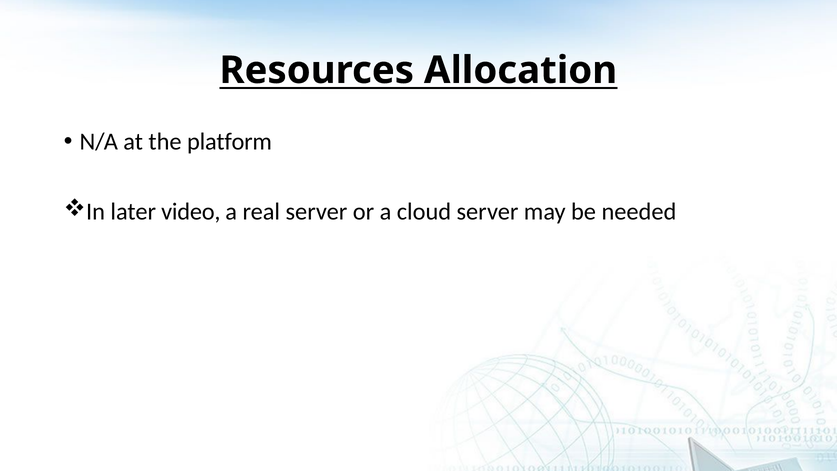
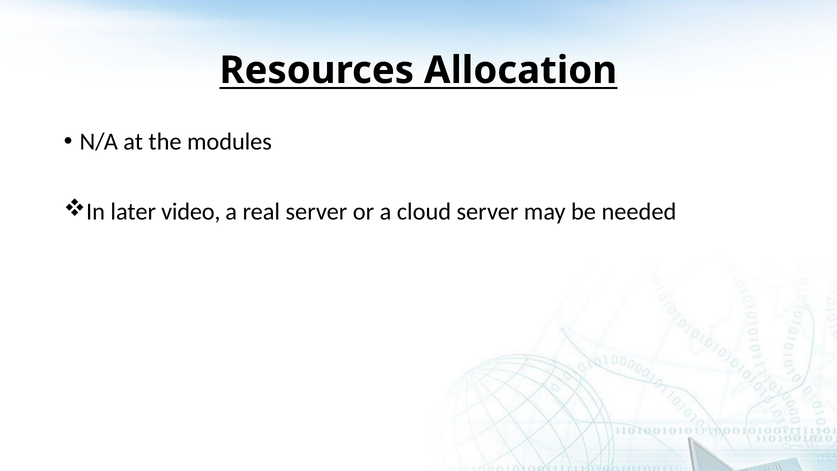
platform: platform -> modules
